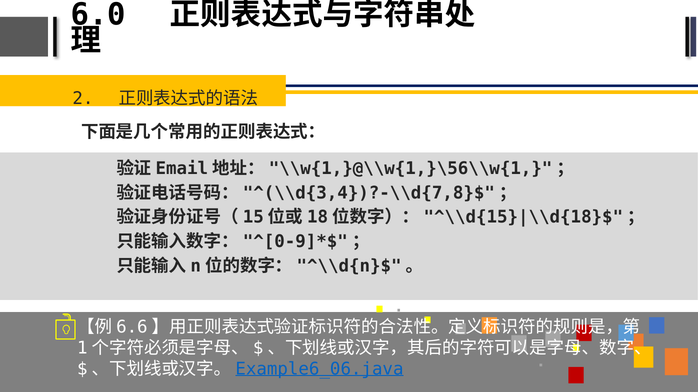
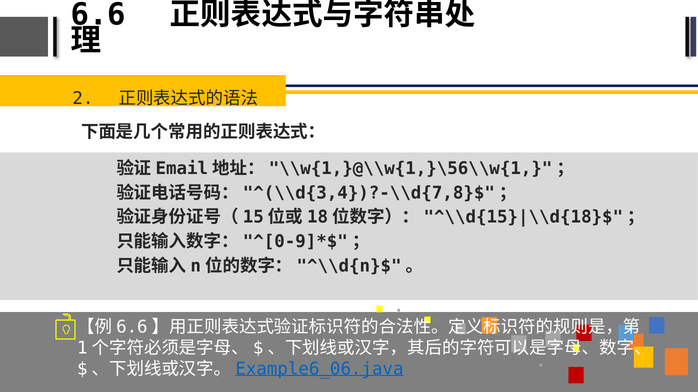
6.0: 6.0 -> 6.6
